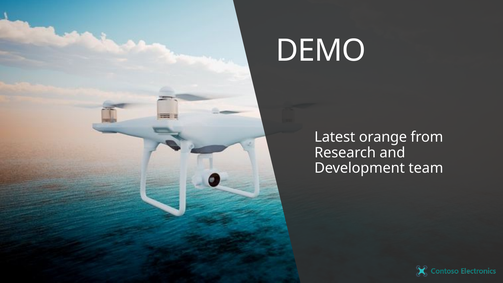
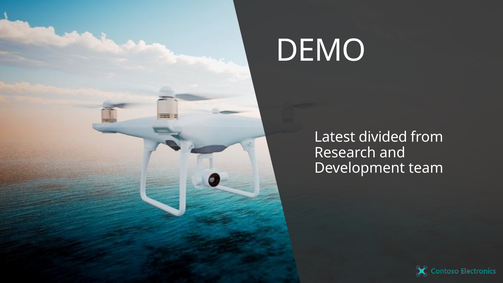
orange: orange -> divided
